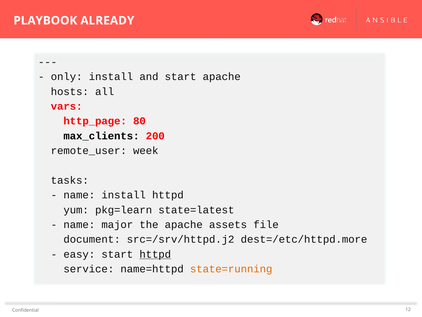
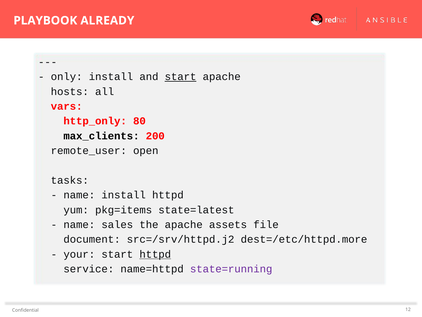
start at (181, 77) underline: none -> present
http_page: http_page -> http_only
week: week -> open
pkg=learn: pkg=learn -> pkg=items
major: major -> sales
easy: easy -> your
state=running colour: orange -> purple
